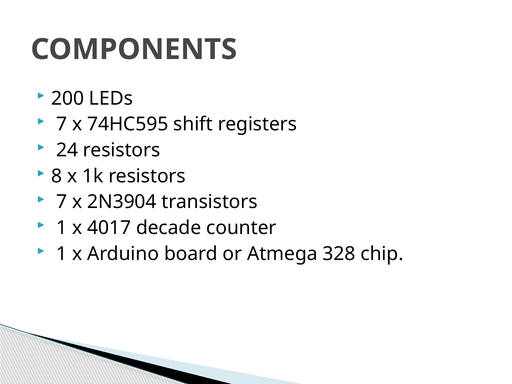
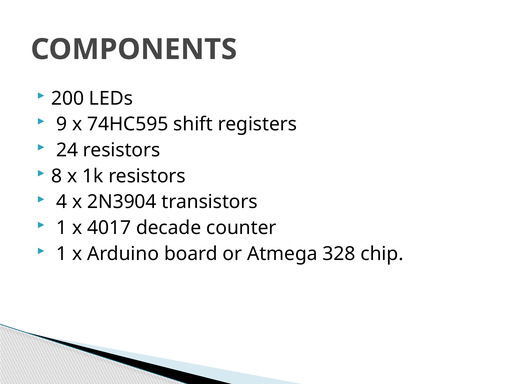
7 at (62, 124): 7 -> 9
7 at (62, 202): 7 -> 4
